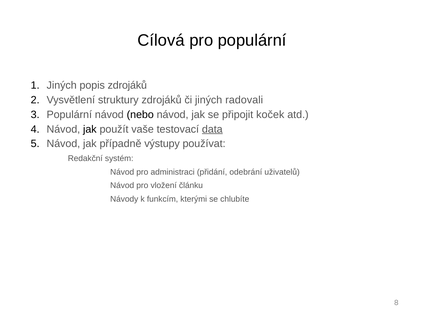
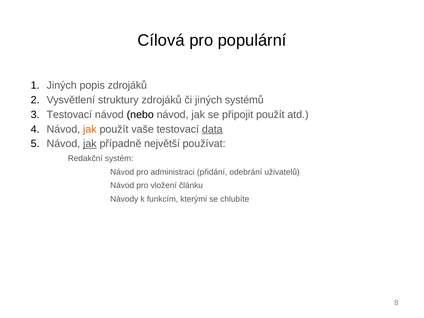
radovali: radovali -> systémů
Populární at (69, 115): Populární -> Testovací
připojit koček: koček -> použít
jak at (90, 129) colour: black -> orange
jak at (90, 144) underline: none -> present
výstupy: výstupy -> největší
